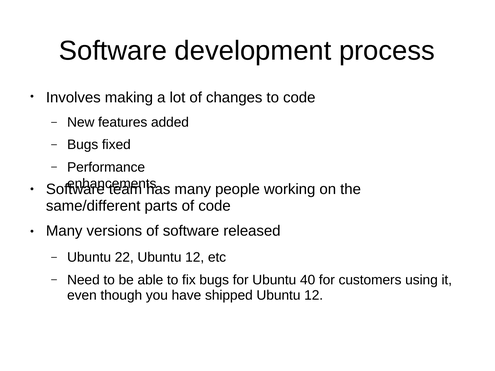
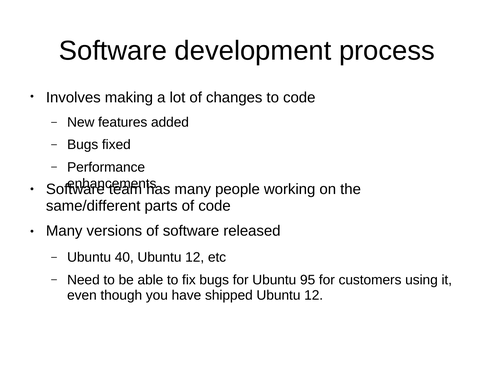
22: 22 -> 40
40: 40 -> 95
